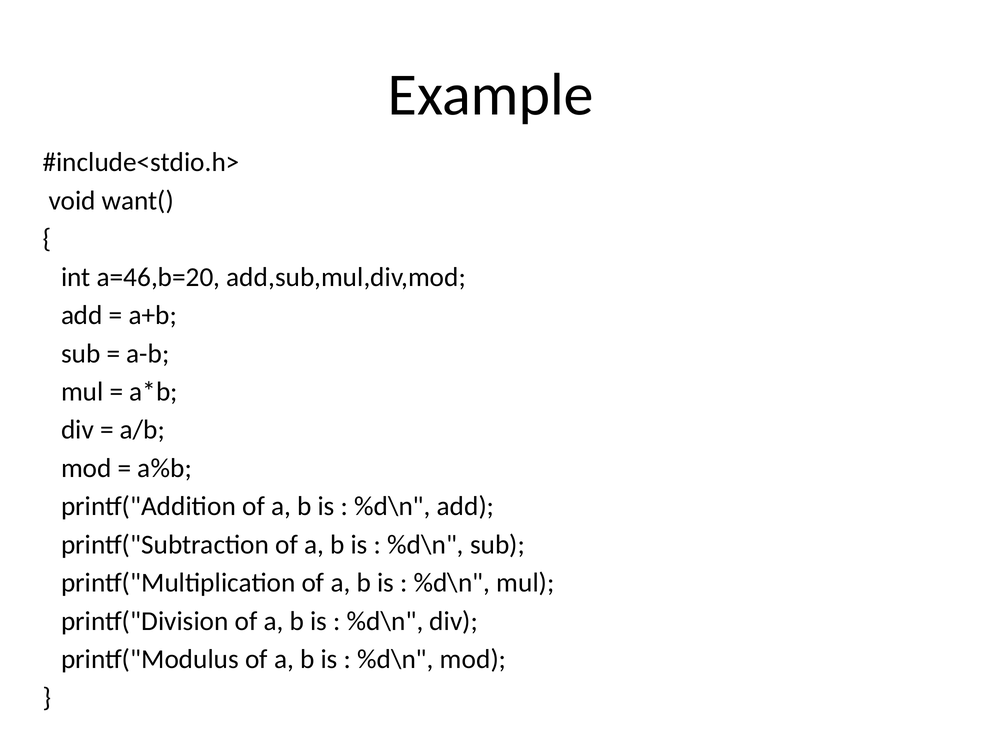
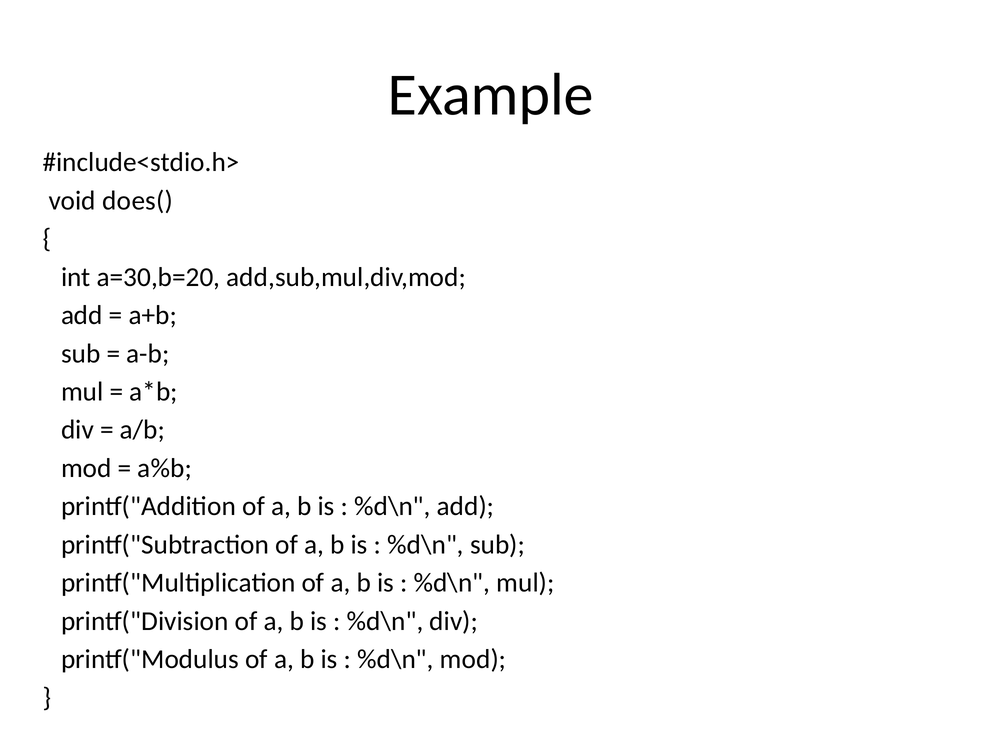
want(: want( -> does(
a=46,b=20: a=46,b=20 -> a=30,b=20
